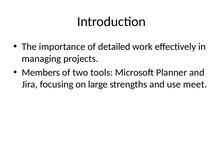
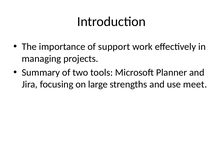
detailed: detailed -> support
Members: Members -> Summary
